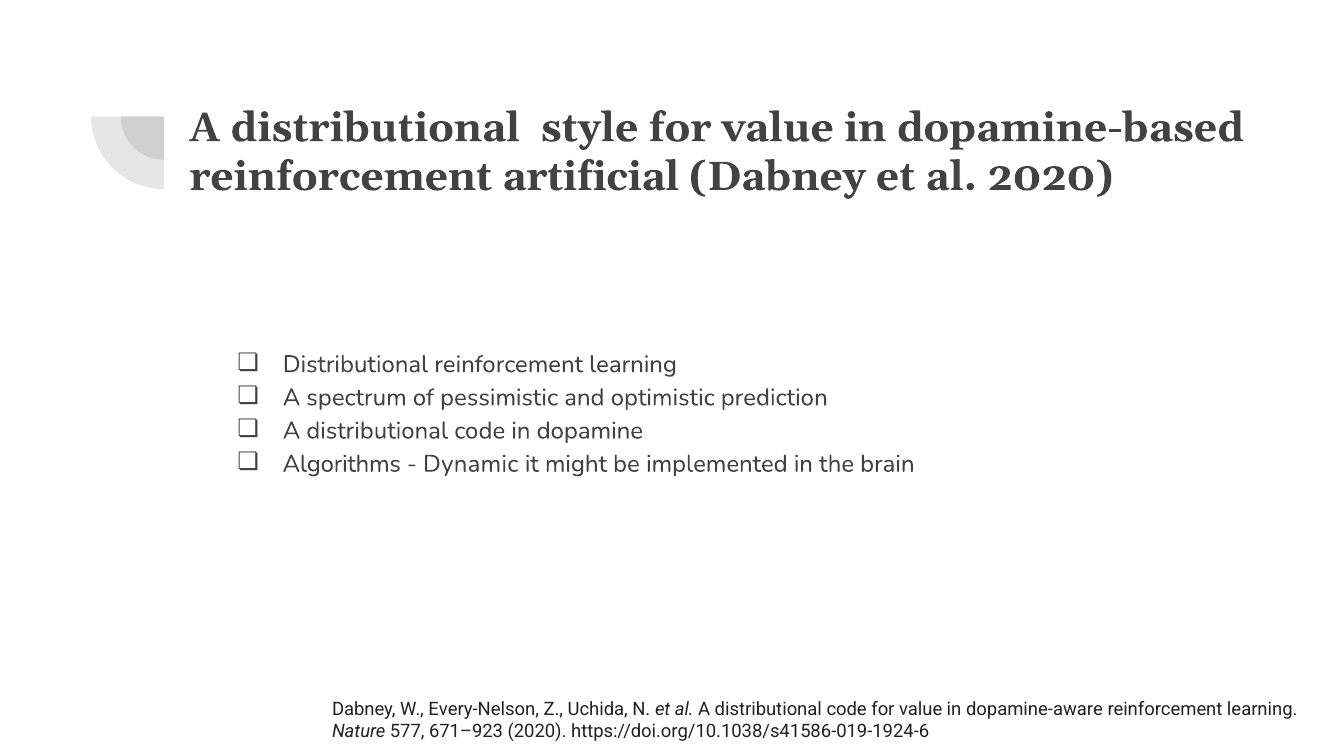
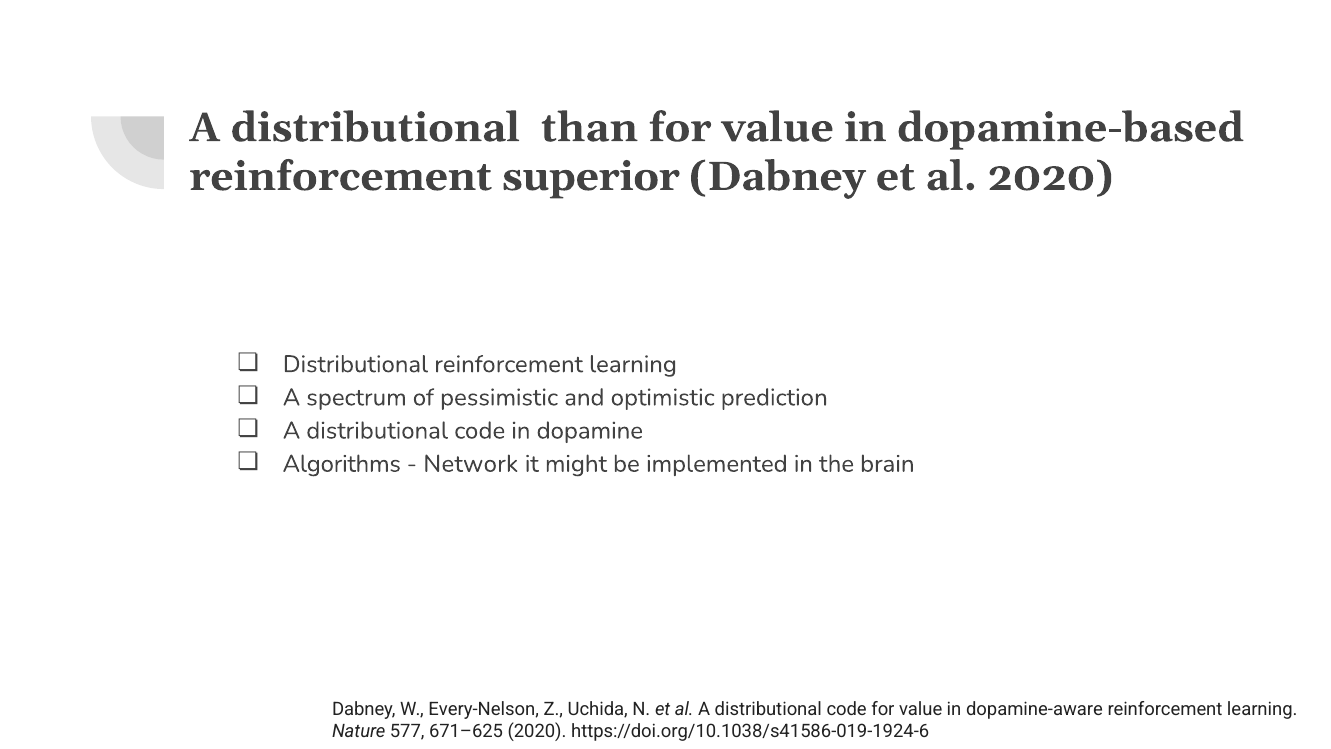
style: style -> than
artificial: artificial -> superior
Dynamic: Dynamic -> Network
671–923: 671–923 -> 671–625
